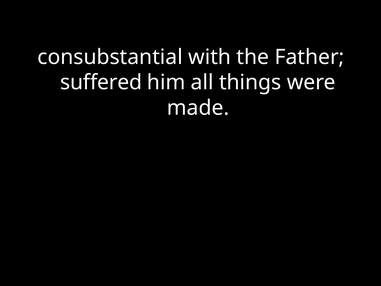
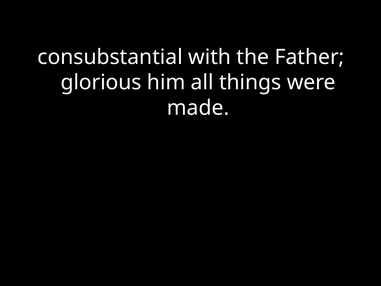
suffered: suffered -> glorious
